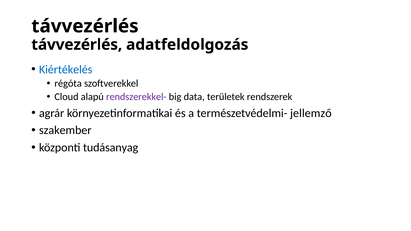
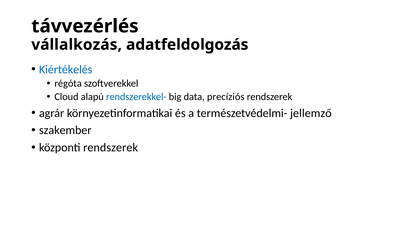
távvezérlés at (77, 45): távvezérlés -> vállalkozás
rendszerekkel- colour: purple -> blue
területek: területek -> precíziós
központi tudásanyag: tudásanyag -> rendszerek
